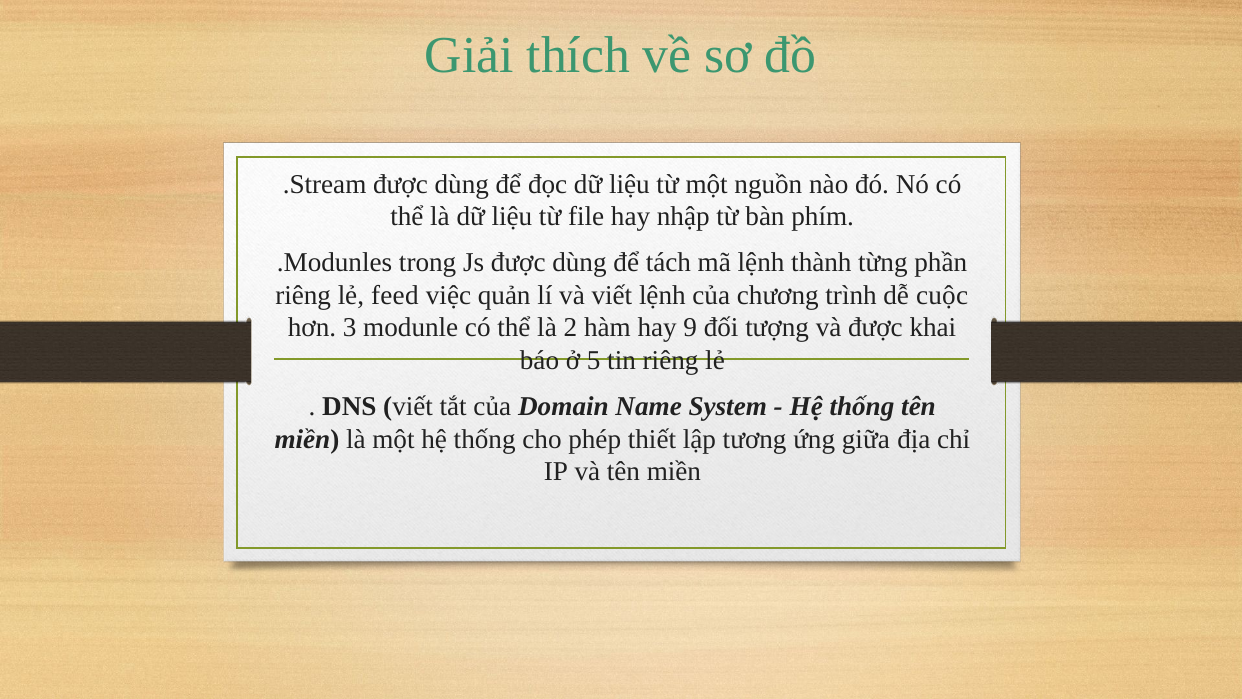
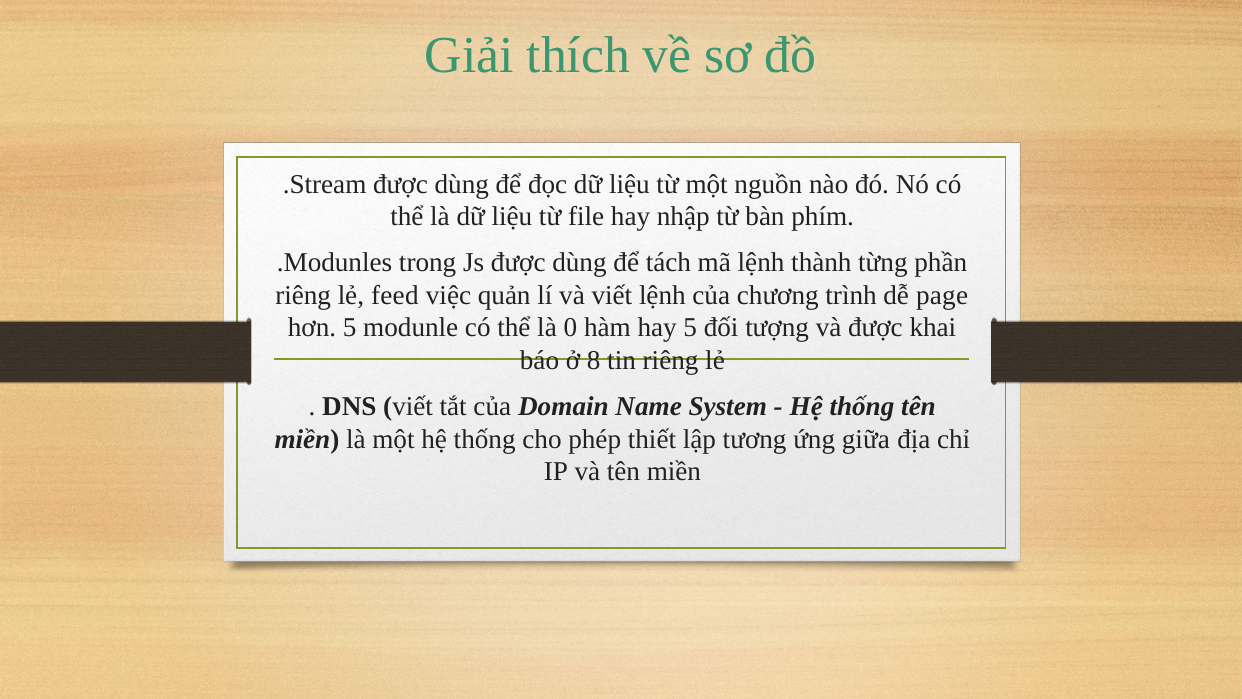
cuộc: cuộc -> page
hơn 3: 3 -> 5
2: 2 -> 0
hay 9: 9 -> 5
5: 5 -> 8
